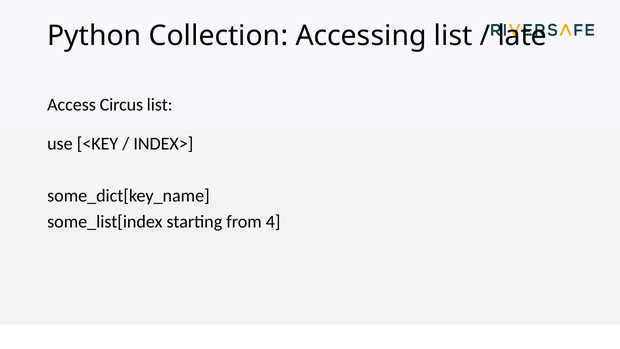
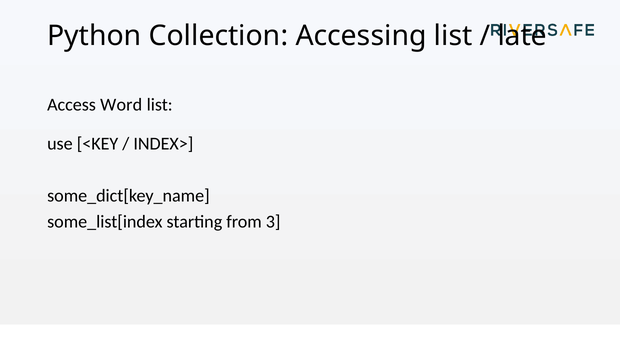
Circus: Circus -> Word
4: 4 -> 3
